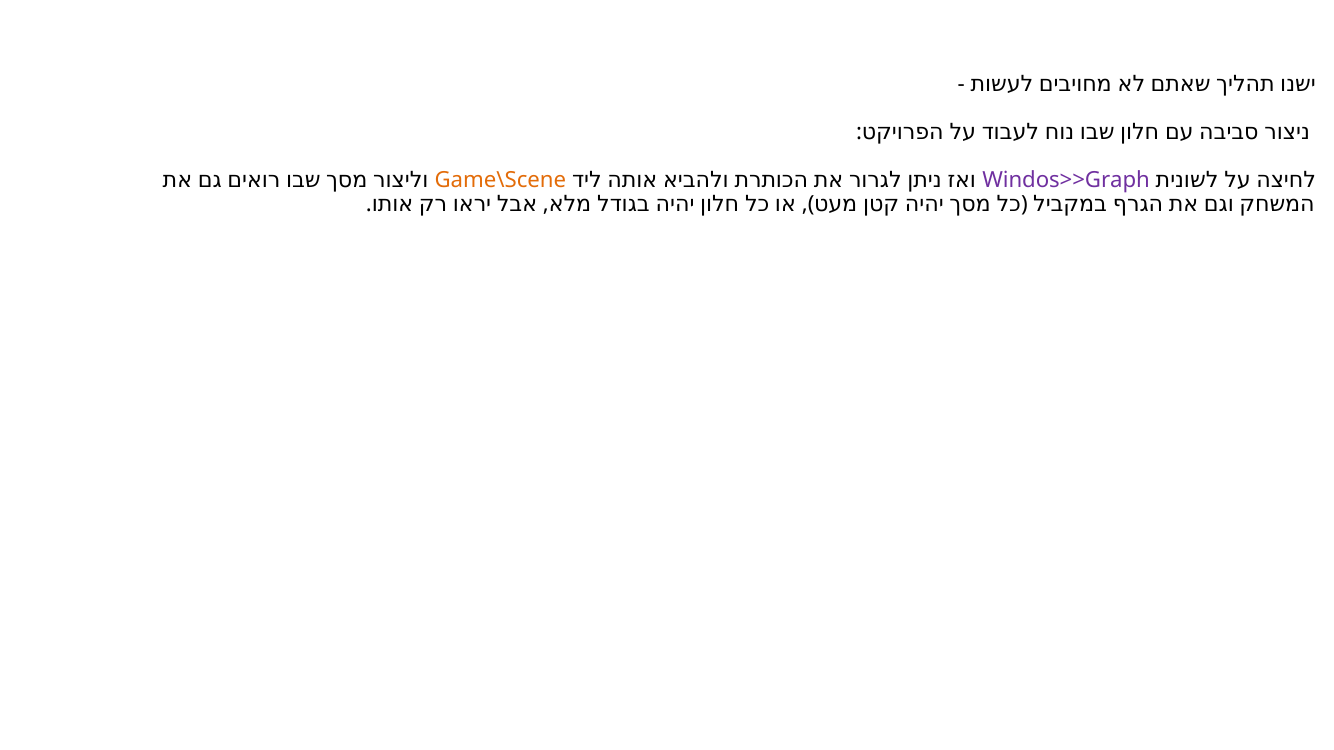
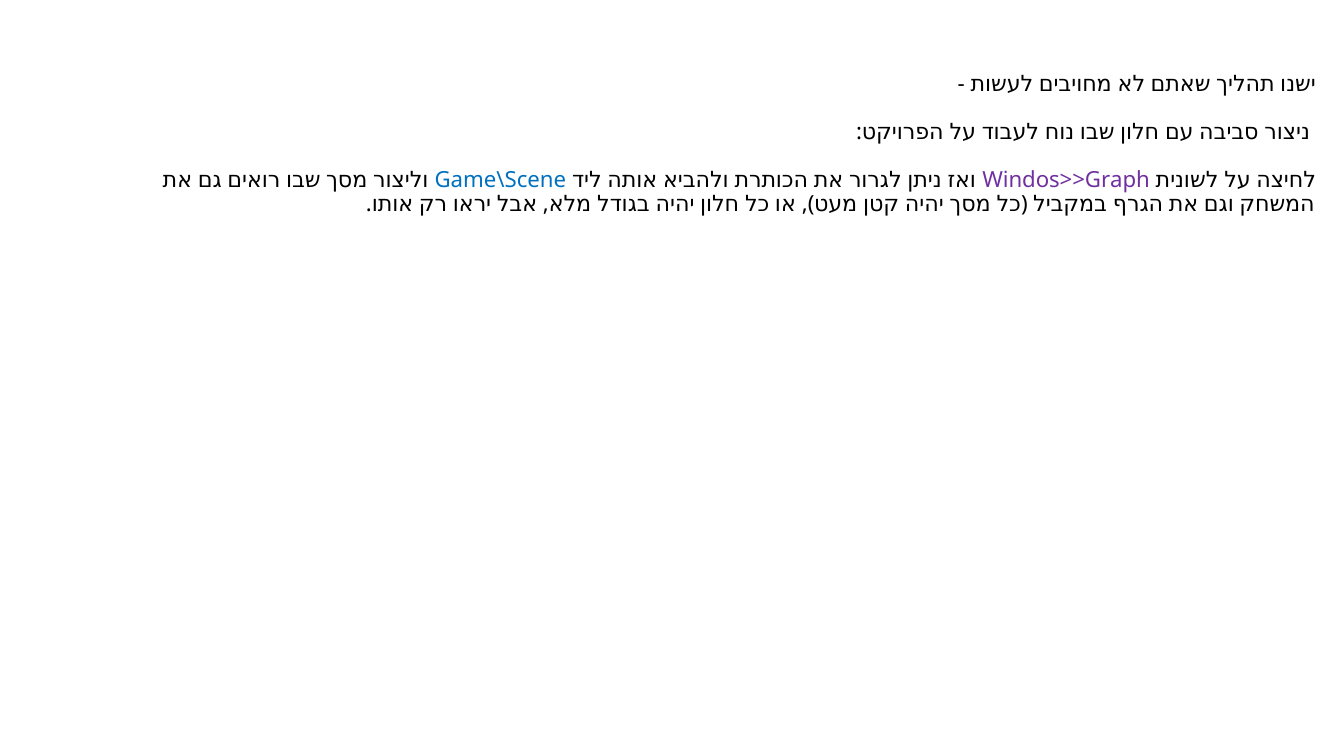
Game\Scene colour: orange -> blue
